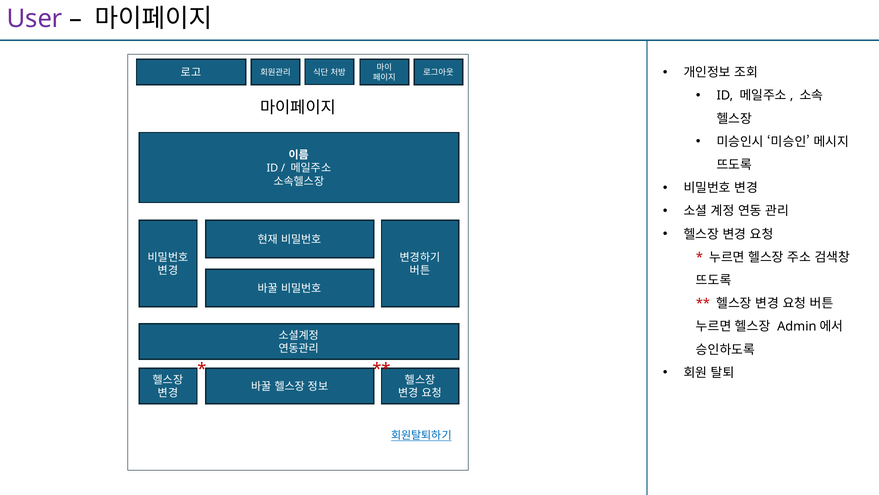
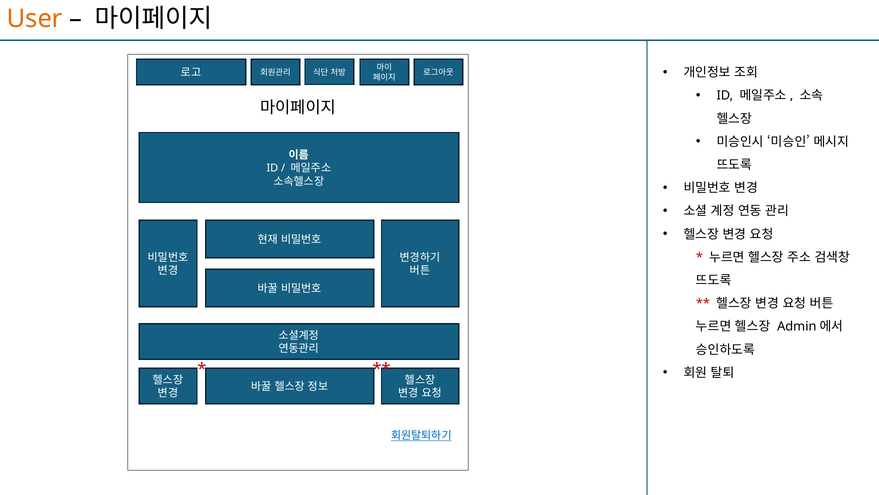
User colour: purple -> orange
